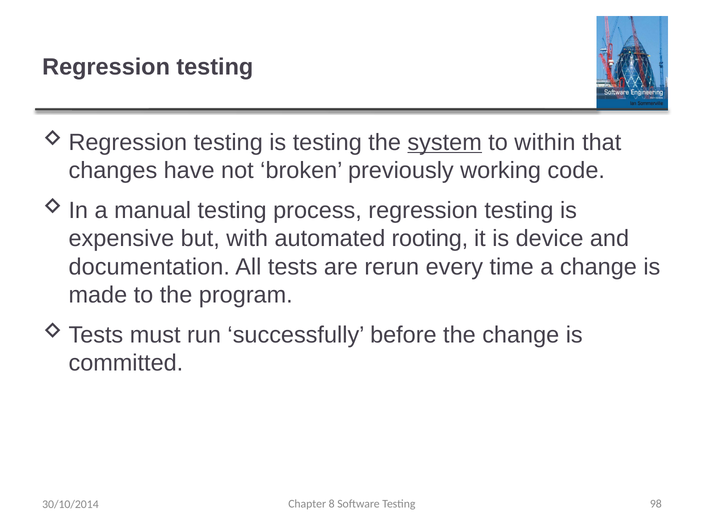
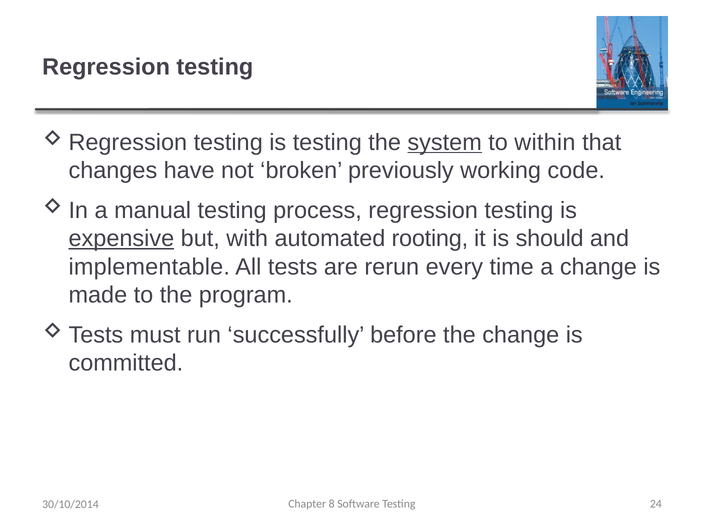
expensive underline: none -> present
device: device -> should
documentation: documentation -> implementable
98: 98 -> 24
